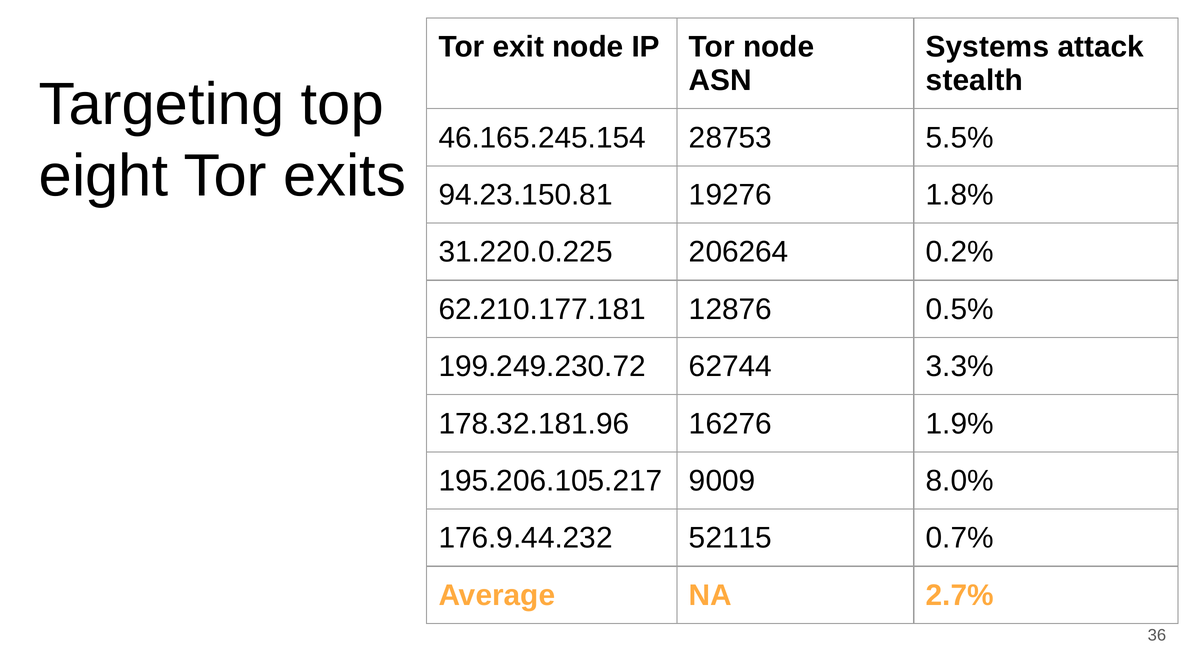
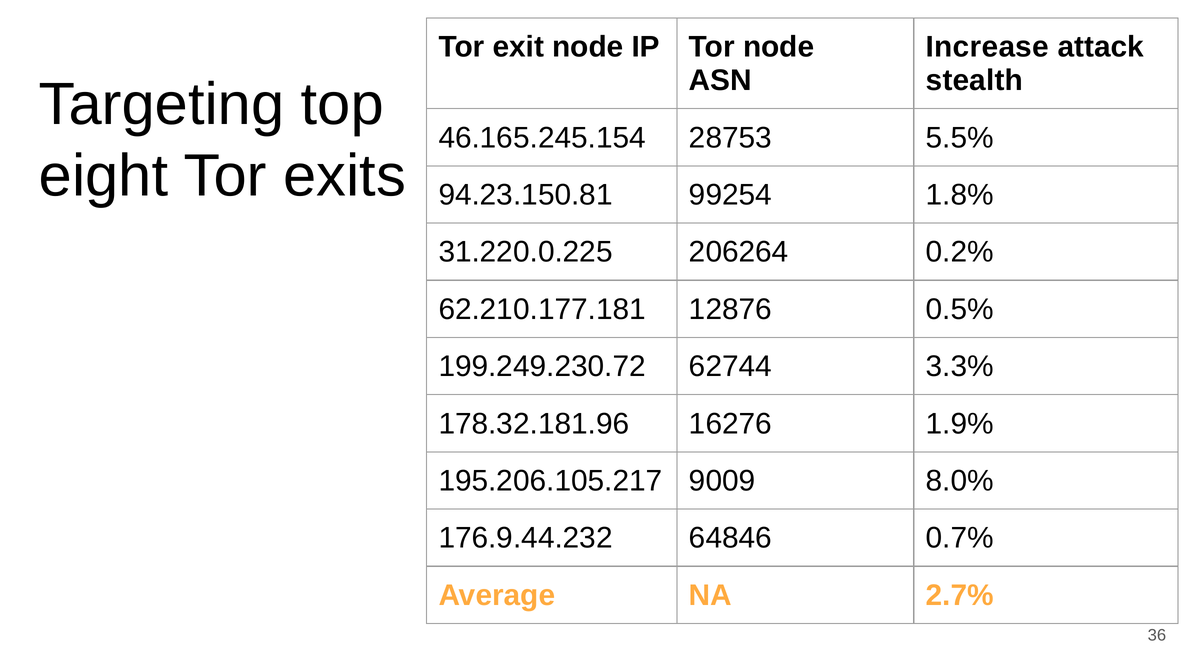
Systems: Systems -> Increase
19276: 19276 -> 99254
52115: 52115 -> 64846
